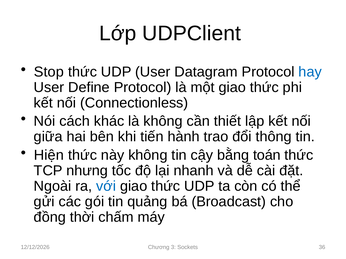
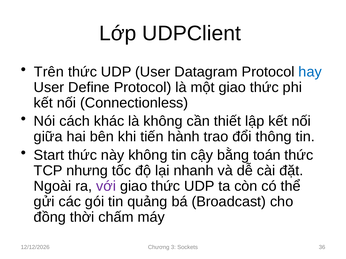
Stop: Stop -> Trên
Hiện: Hiện -> Start
với colour: blue -> purple
